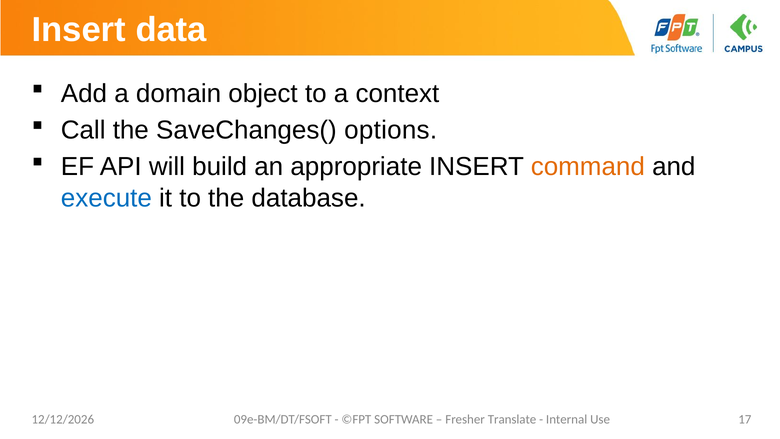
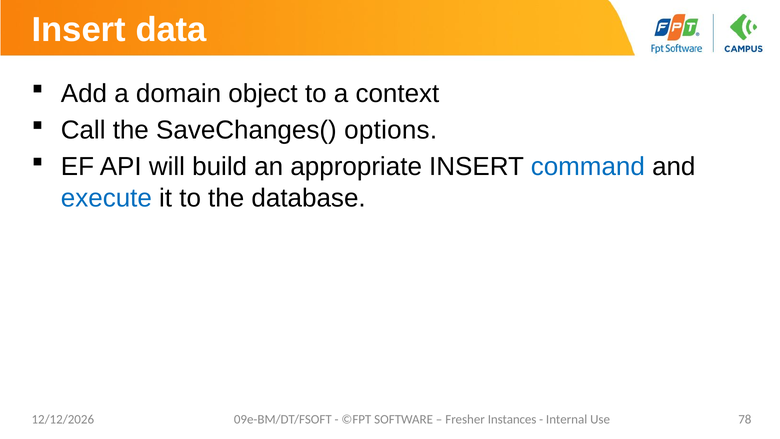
command colour: orange -> blue
Translate: Translate -> Instances
17: 17 -> 78
